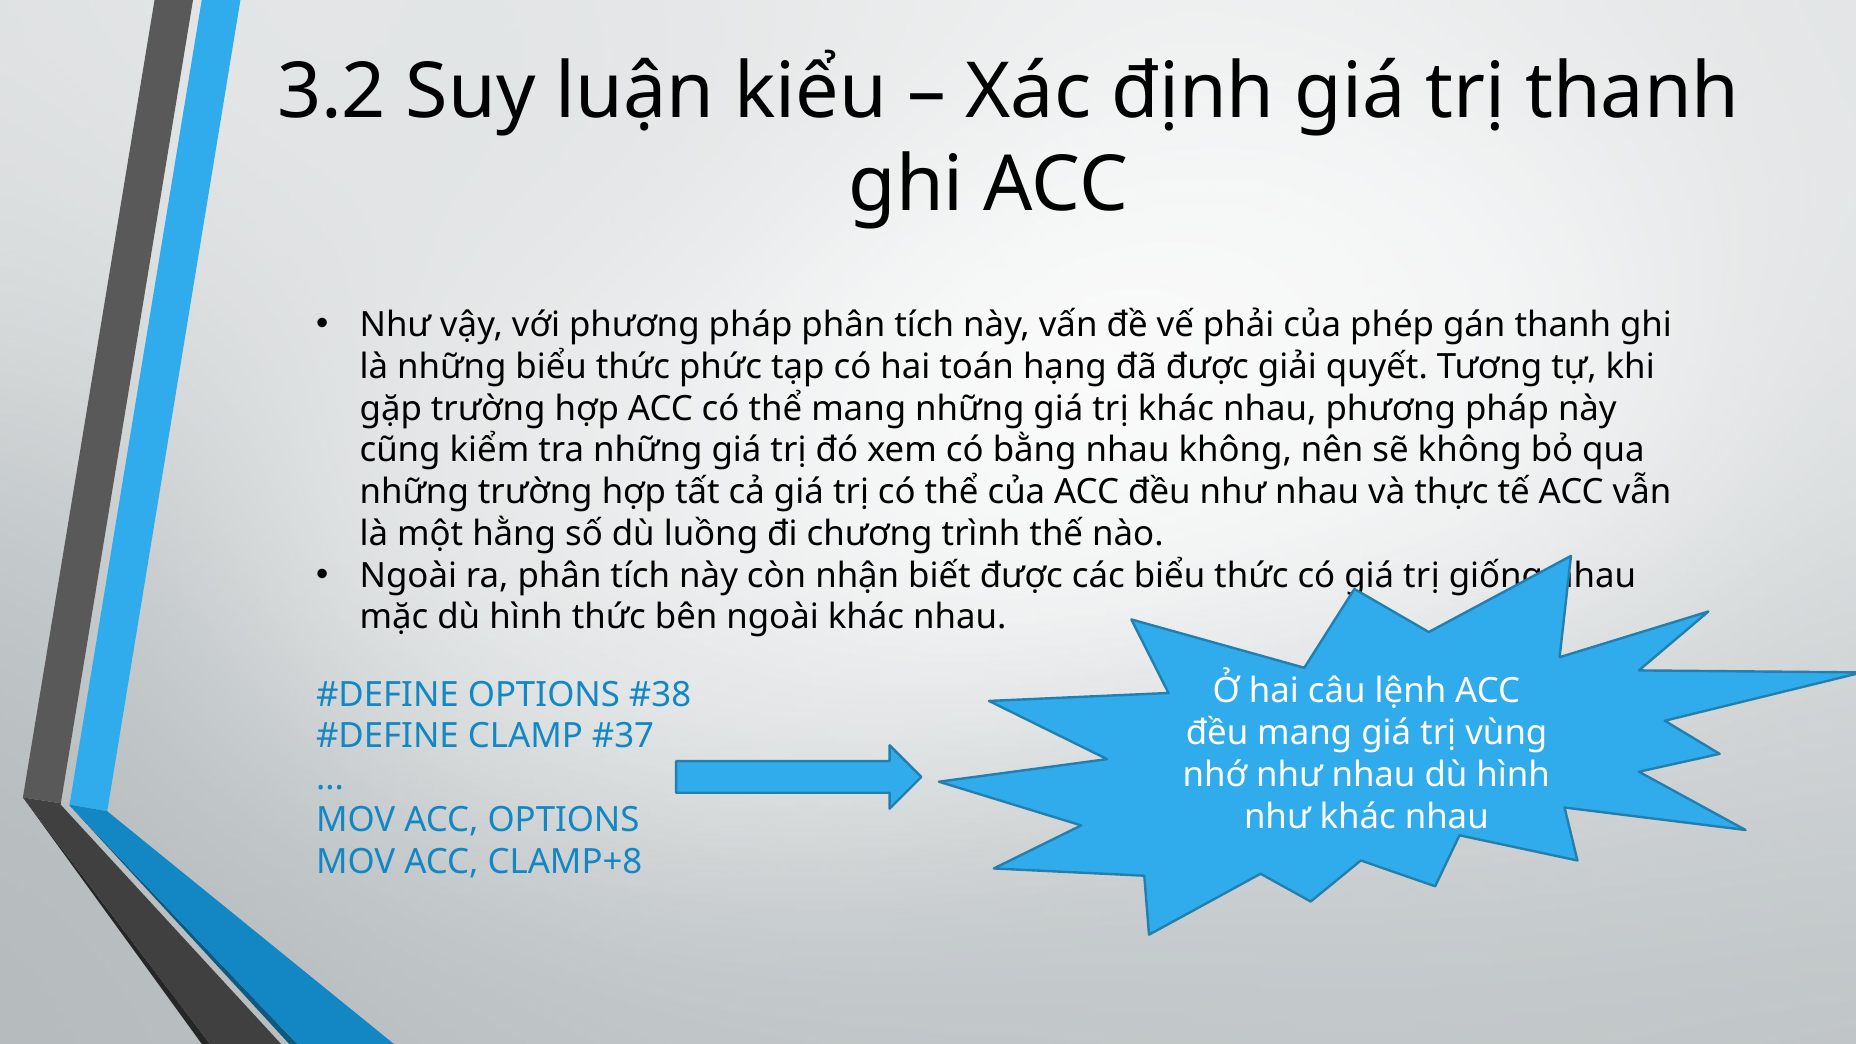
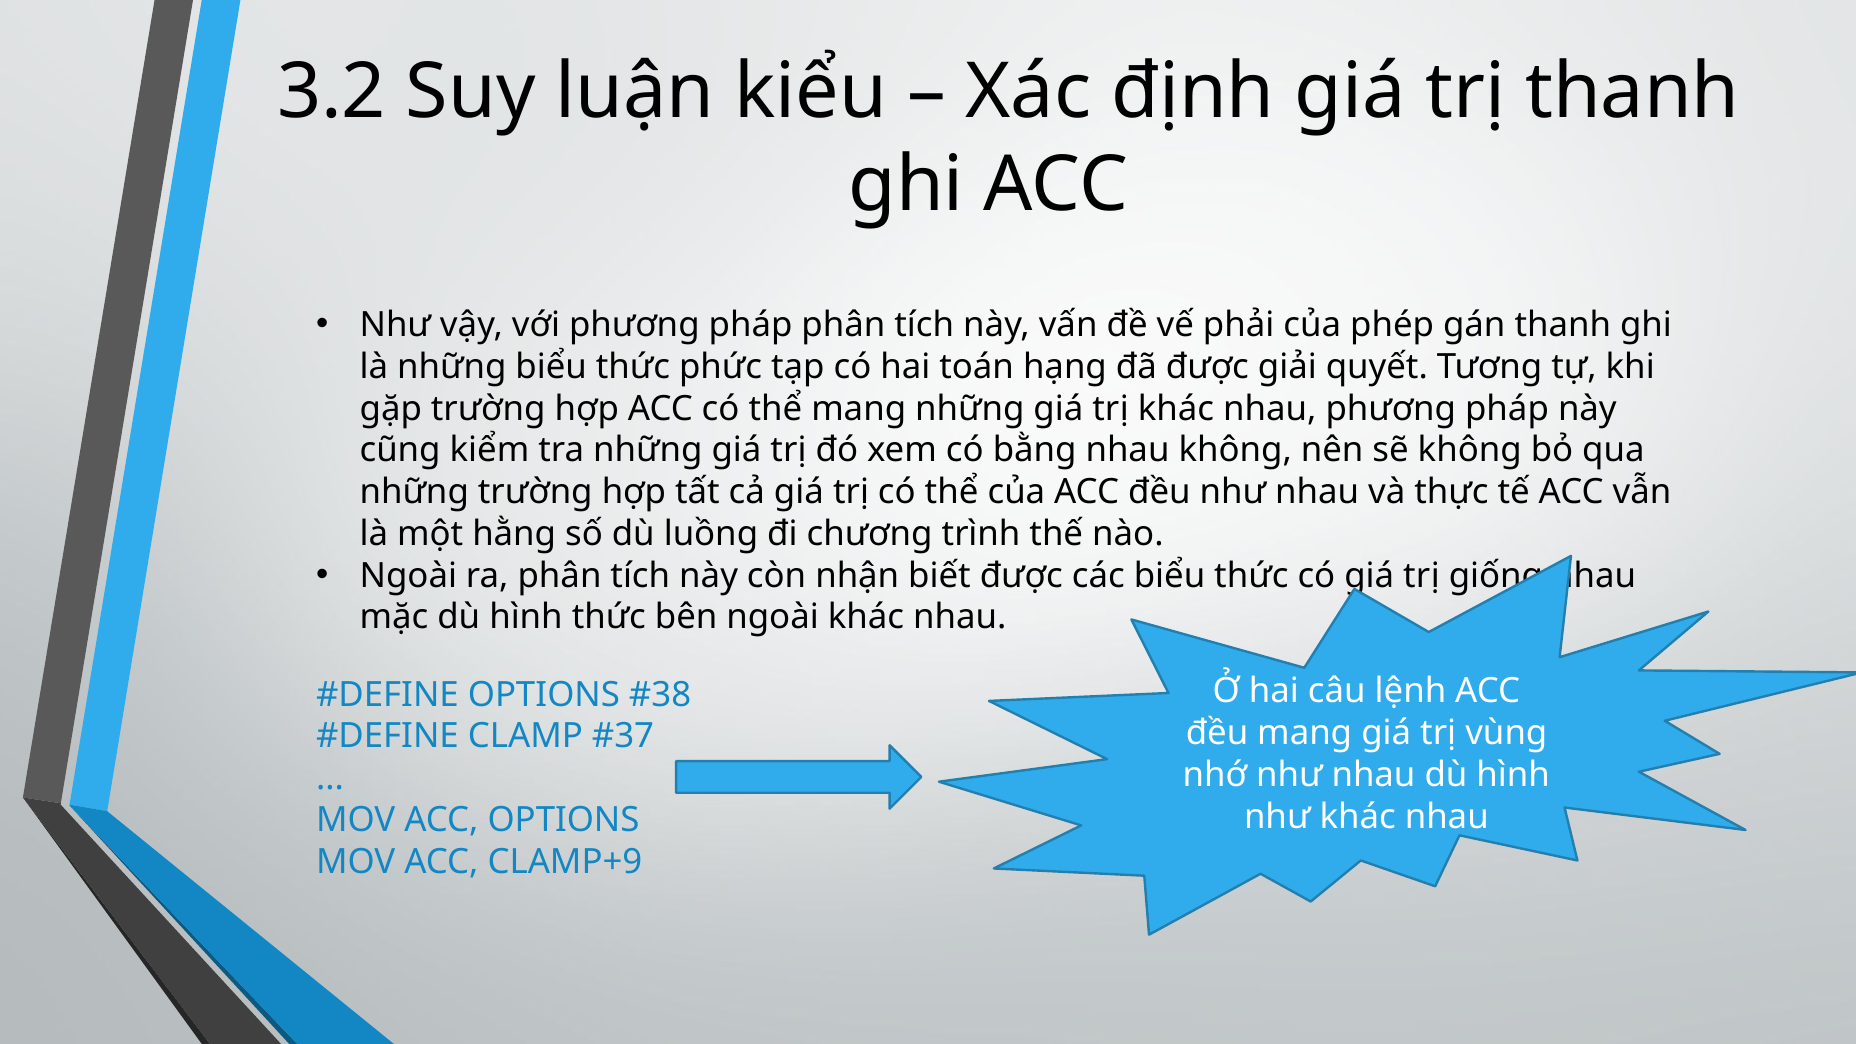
CLAMP+8: CLAMP+8 -> CLAMP+9
